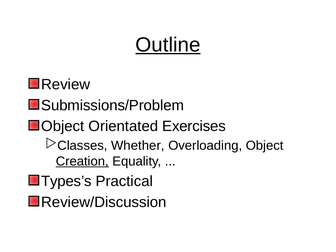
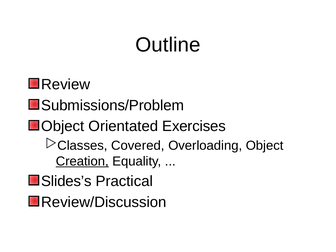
Outline underline: present -> none
Whether: Whether -> Covered
Types’s: Types’s -> Slides’s
